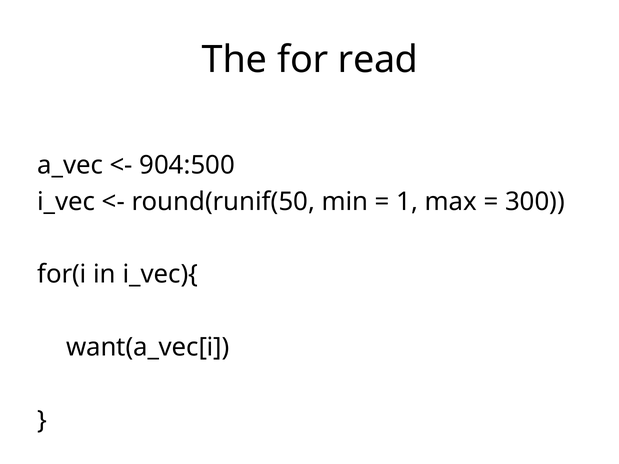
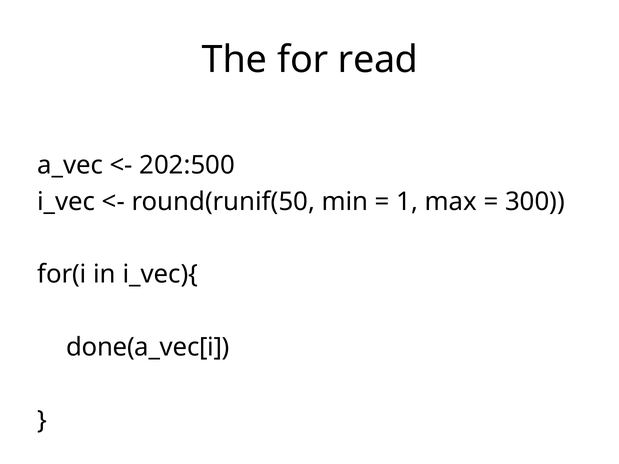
904:500: 904:500 -> 202:500
want(a_vec[i: want(a_vec[i -> done(a_vec[i
